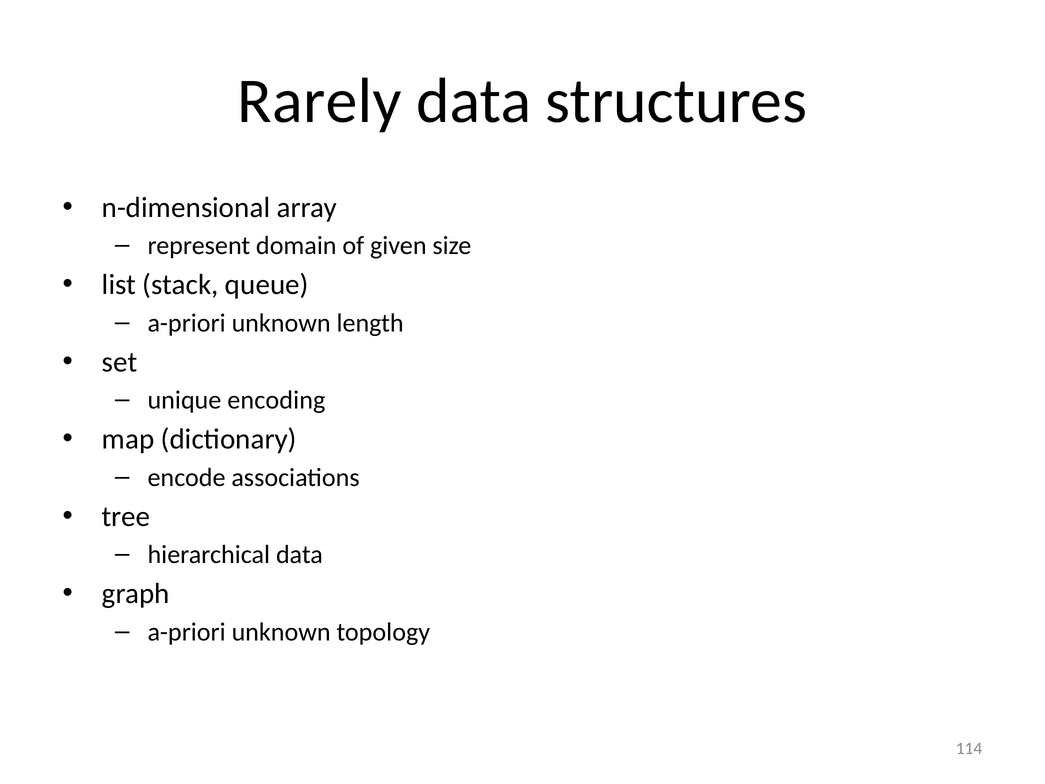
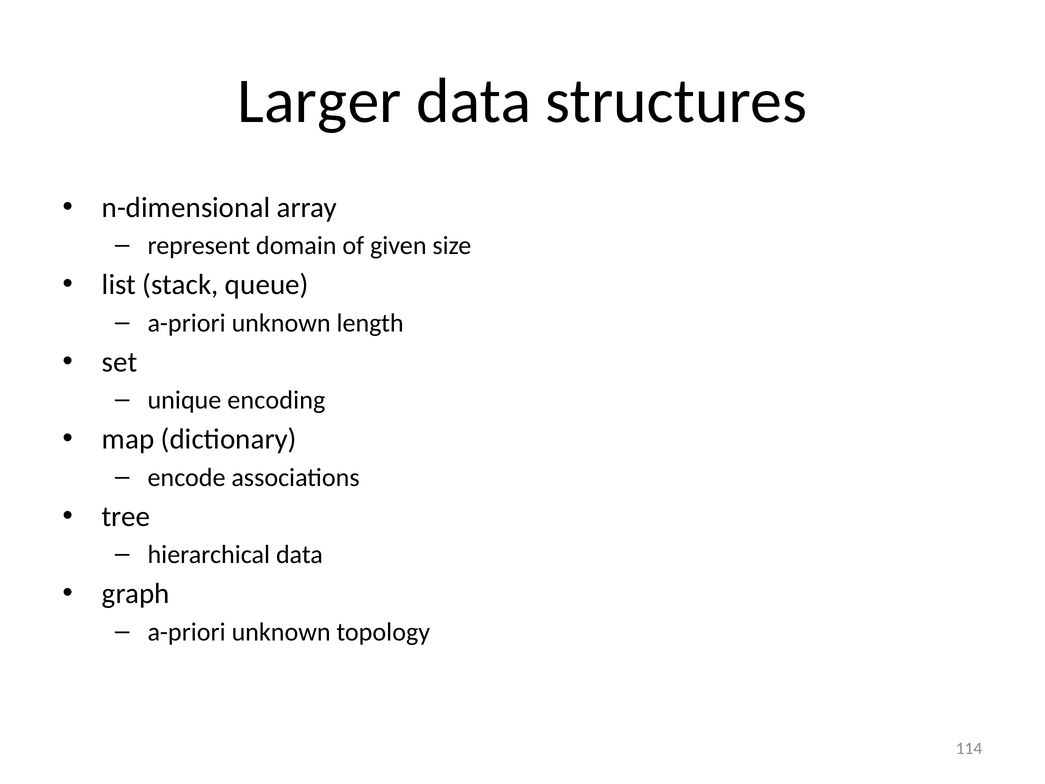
Rarely: Rarely -> Larger
